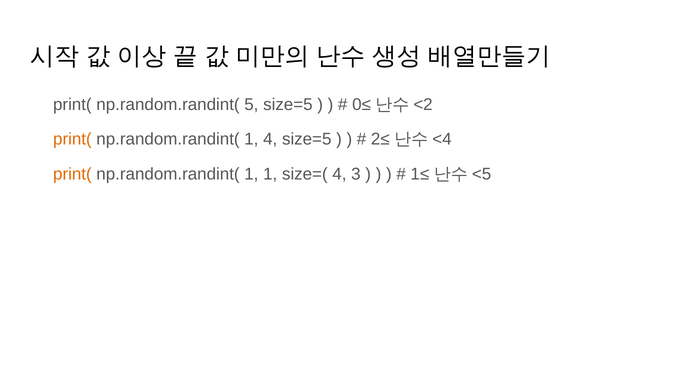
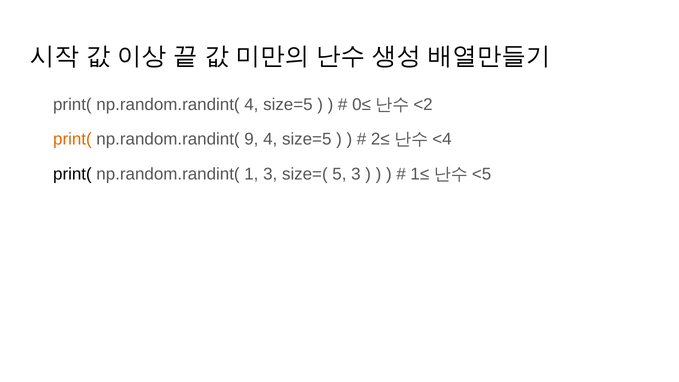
np.random.randint( 5: 5 -> 4
1 at (251, 139): 1 -> 9
print( at (72, 174) colour: orange -> black
1 1: 1 -> 3
size=( 4: 4 -> 5
